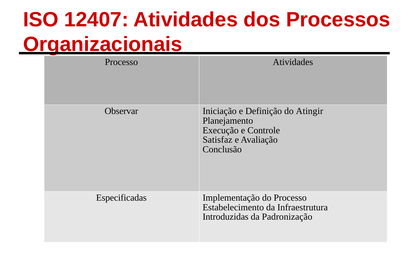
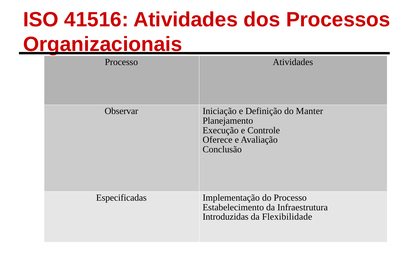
12407: 12407 -> 41516
Atingir: Atingir -> Manter
Satisfaz: Satisfaz -> Oferece
Padronização: Padronização -> Flexibilidade
